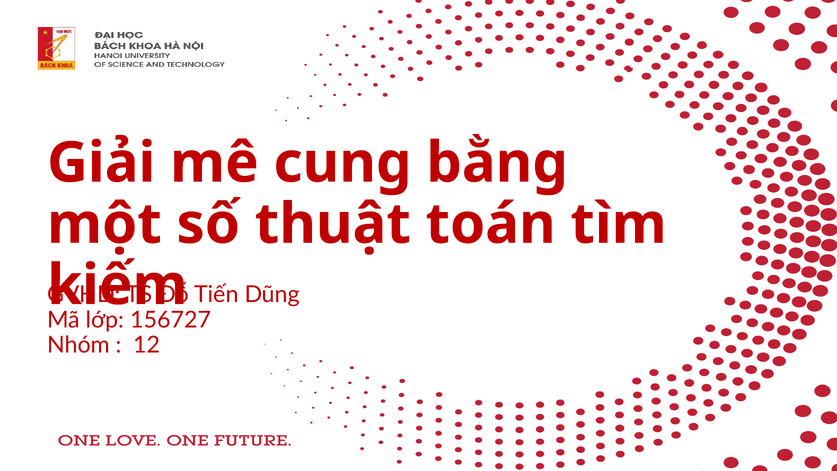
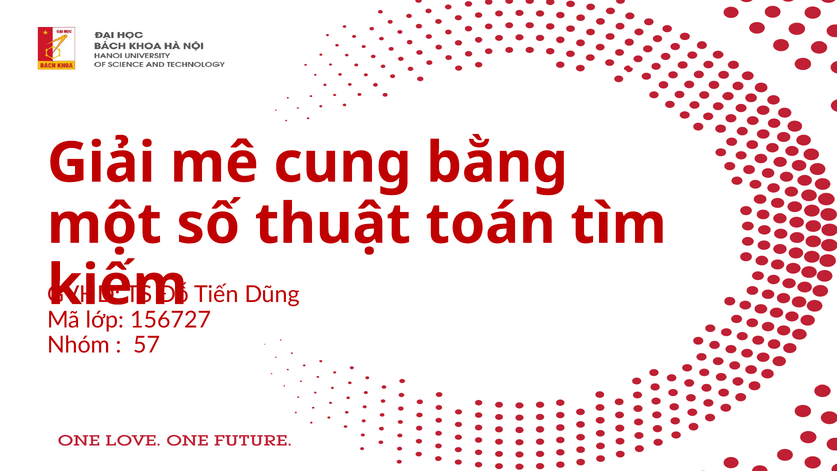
12: 12 -> 57
